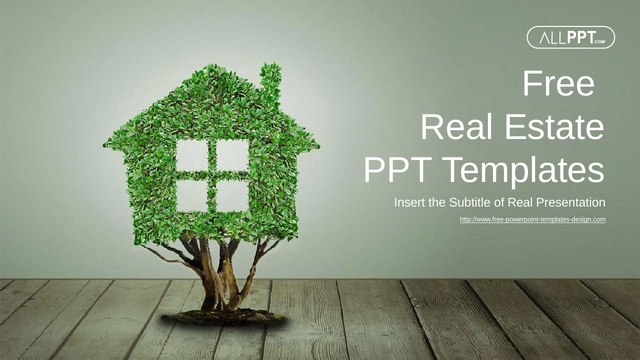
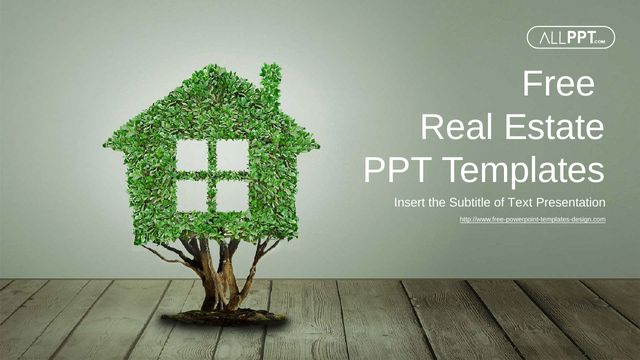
of Real: Real -> Text
